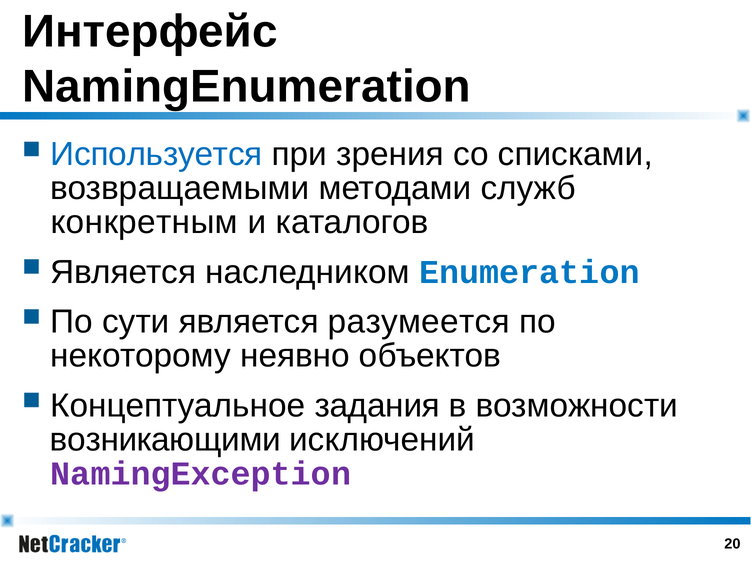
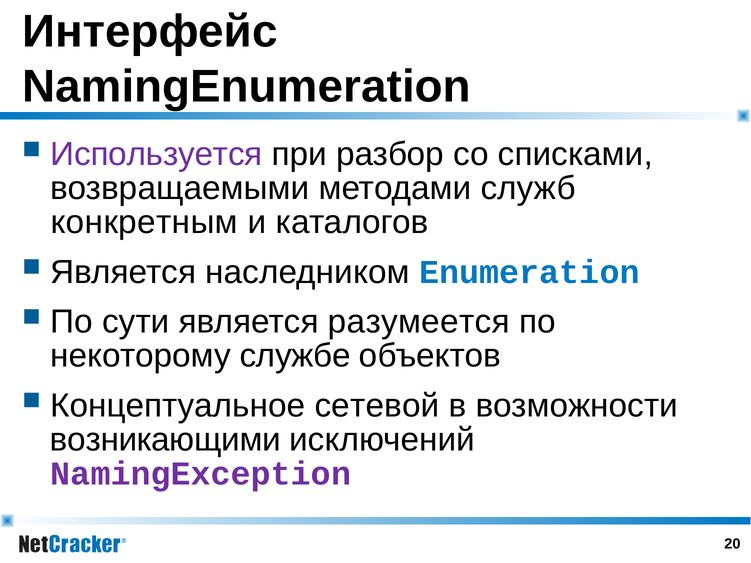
Используется colour: blue -> purple
зрения: зрения -> разбор
неявно: неявно -> службе
задания: задания -> сетевой
